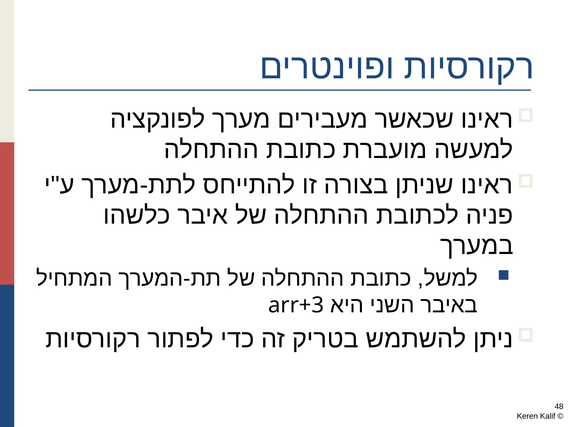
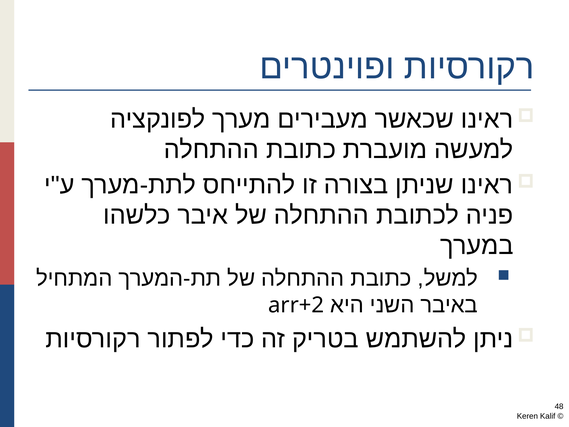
arr+3: arr+3 -> arr+2
